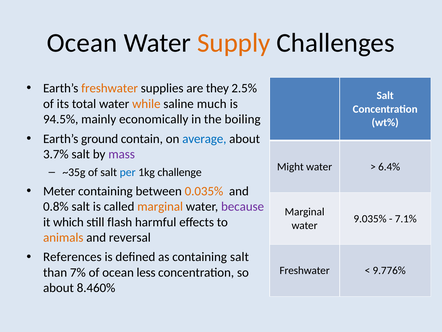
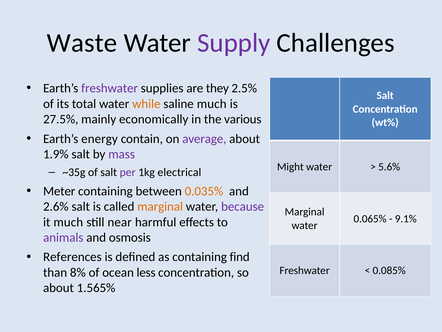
Ocean at (82, 43): Ocean -> Waste
Supply colour: orange -> purple
freshwater at (110, 88) colour: orange -> purple
94.5%: 94.5% -> 27.5%
boiling: boiling -> various
ground: ground -> energy
average colour: blue -> purple
3.7%: 3.7% -> 1.9%
6.4%: 6.4% -> 5.6%
per colour: blue -> purple
challenge: challenge -> electrical
0.8%: 0.8% -> 2.6%
9.035%: 9.035% -> 0.065%
7.1%: 7.1% -> 9.1%
it which: which -> much
flash: flash -> near
animals colour: orange -> purple
reversal: reversal -> osmosis
containing salt: salt -> find
9.776%: 9.776% -> 0.085%
7%: 7% -> 8%
8.460%: 8.460% -> 1.565%
